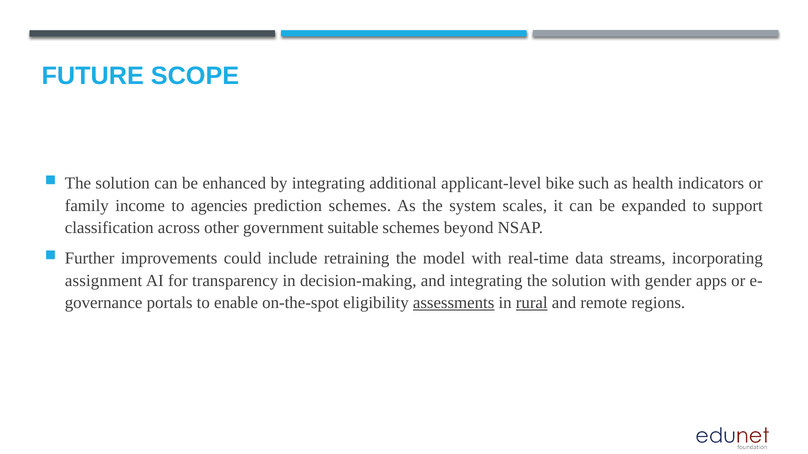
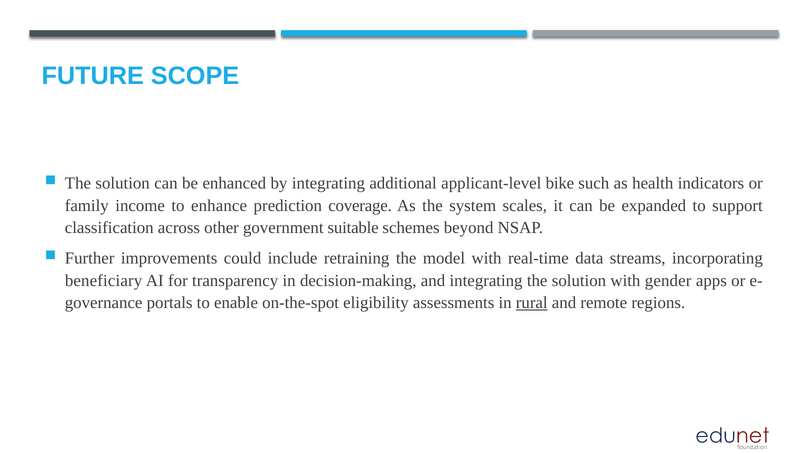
agencies: agencies -> enhance
prediction schemes: schemes -> coverage
assignment: assignment -> beneficiary
assessments underline: present -> none
